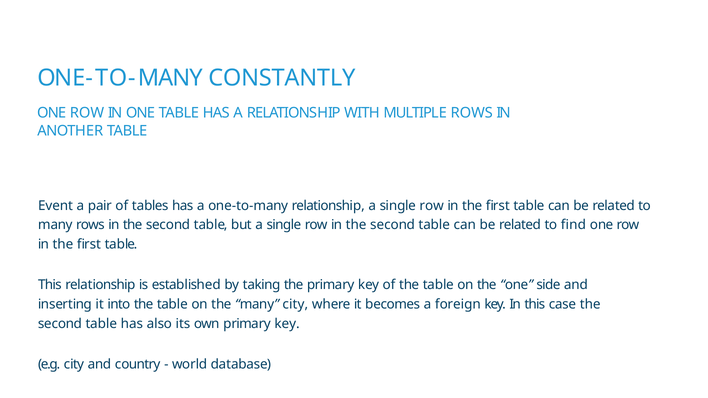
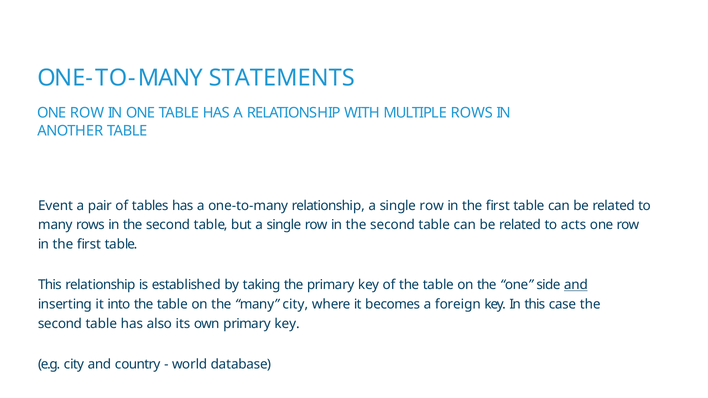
CONSTANTLY: CONSTANTLY -> STATEMENTS
find: find -> acts
and at (576, 285) underline: none -> present
